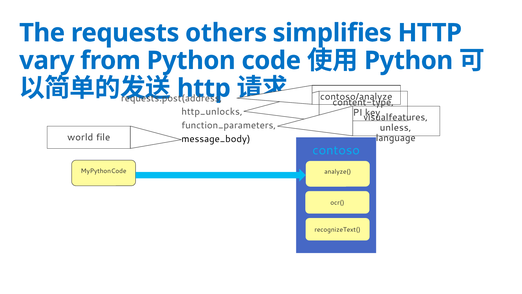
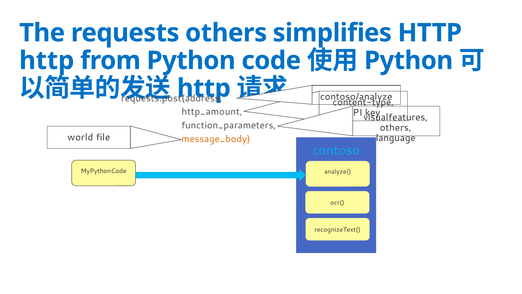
vary at (47, 60): vary -> http
http_unlocks: http_unlocks -> http_amount
unless at (396, 128): unless -> others
message_body colour: black -> orange
